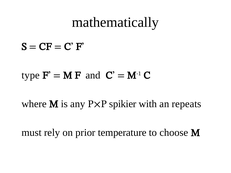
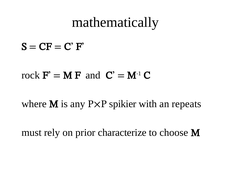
type: type -> rock
temperature: temperature -> characterize
